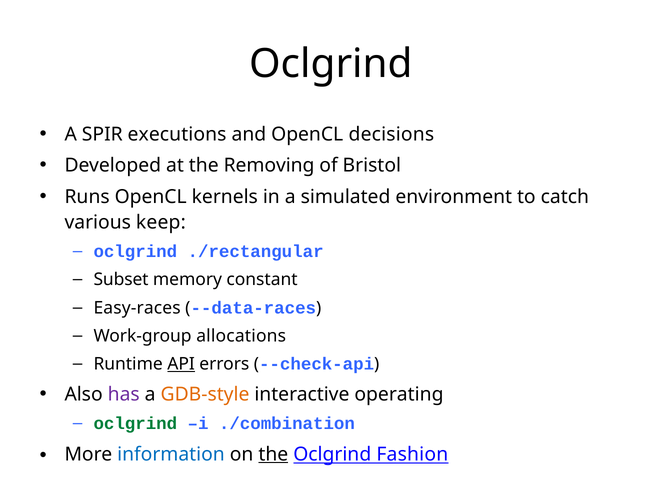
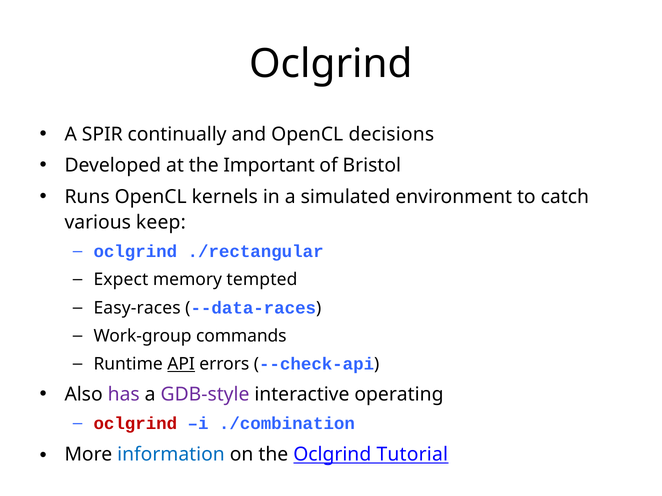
executions: executions -> continually
Removing: Removing -> Important
Subset: Subset -> Expect
constant: constant -> tempted
allocations: allocations -> commands
GDB-style colour: orange -> purple
oclgrind at (135, 424) colour: green -> red
the at (273, 455) underline: present -> none
Fashion: Fashion -> Tutorial
